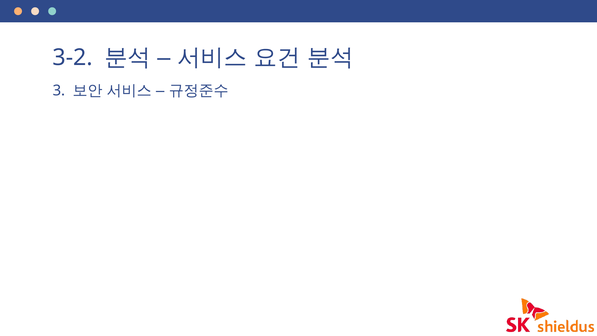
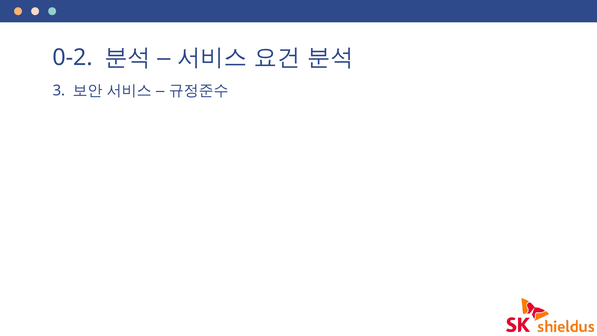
3-2: 3-2 -> 0-2
